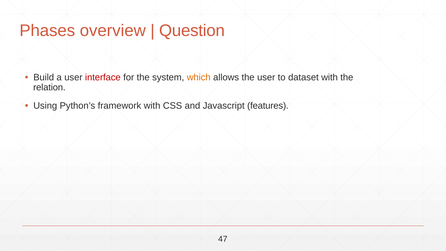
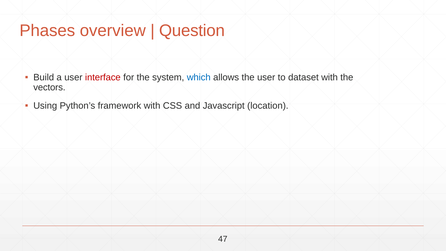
which colour: orange -> blue
relation: relation -> vectors
features: features -> location
